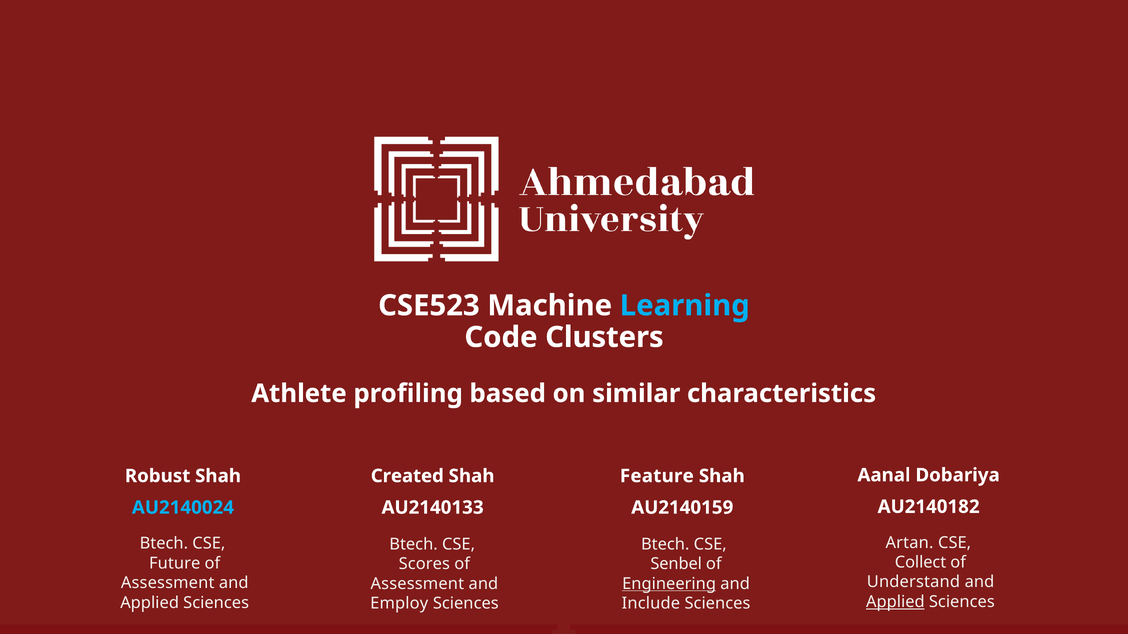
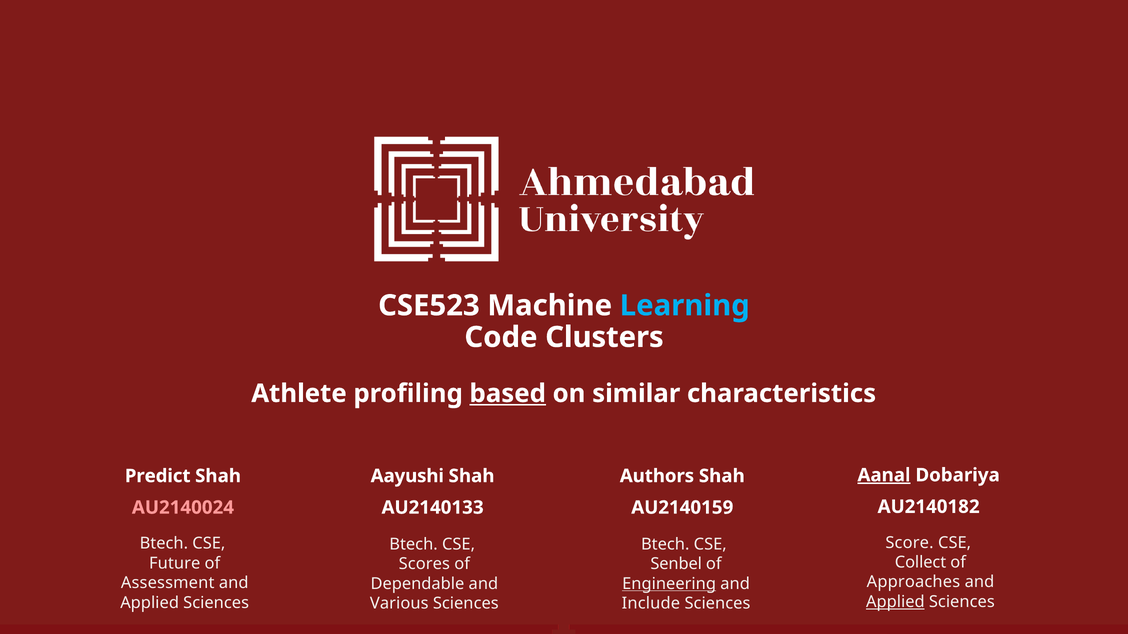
based underline: none -> present
Aanal underline: none -> present
Robust: Robust -> Predict
Created: Created -> Aayushi
Feature: Feature -> Authors
AU2140024 colour: light blue -> pink
Artan: Artan -> Score
Understand: Understand -> Approaches
Assessment at (417, 584): Assessment -> Dependable
Employ: Employ -> Various
